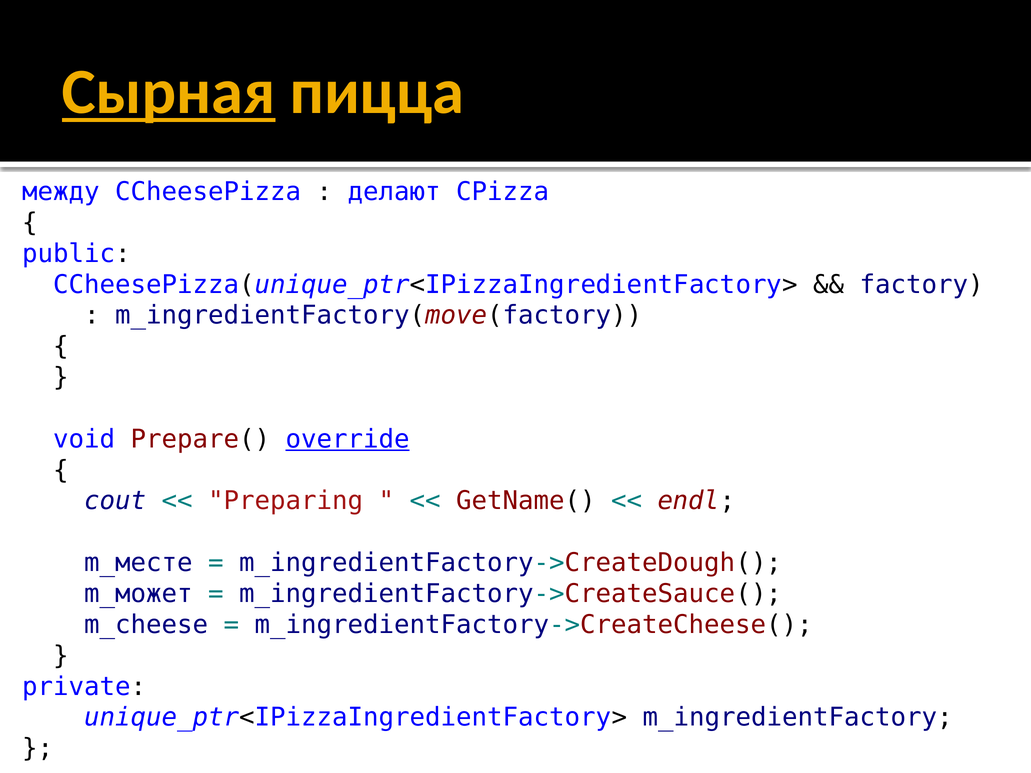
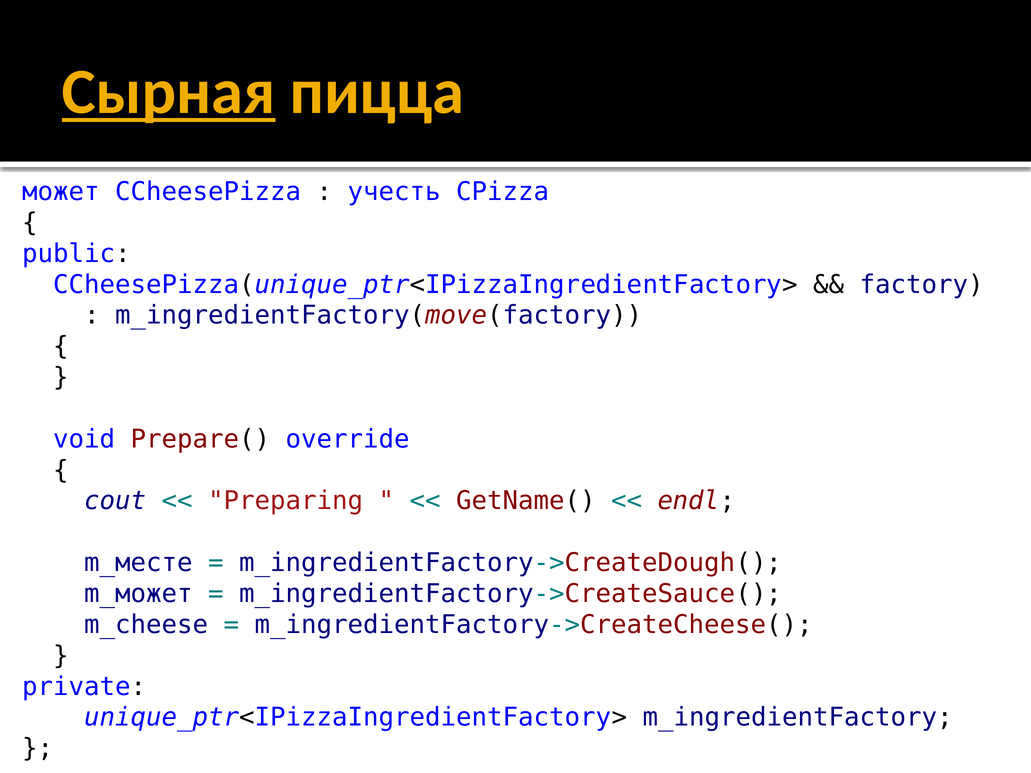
между: между -> может
делают: делают -> учесть
override underline: present -> none
